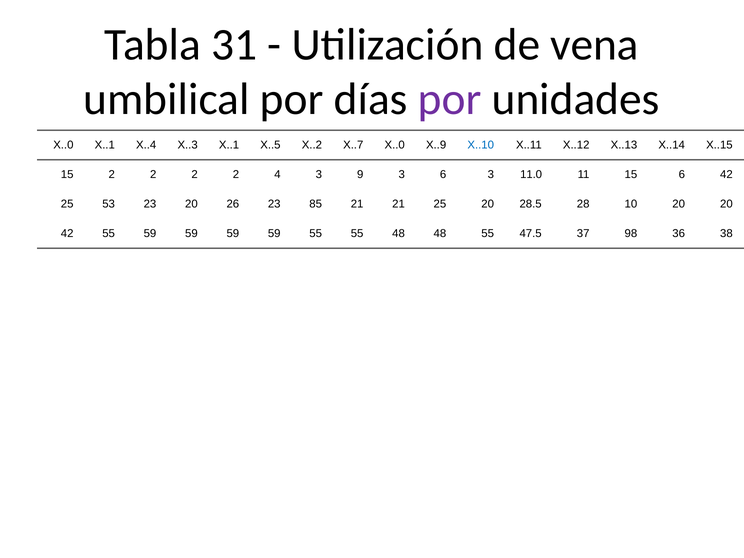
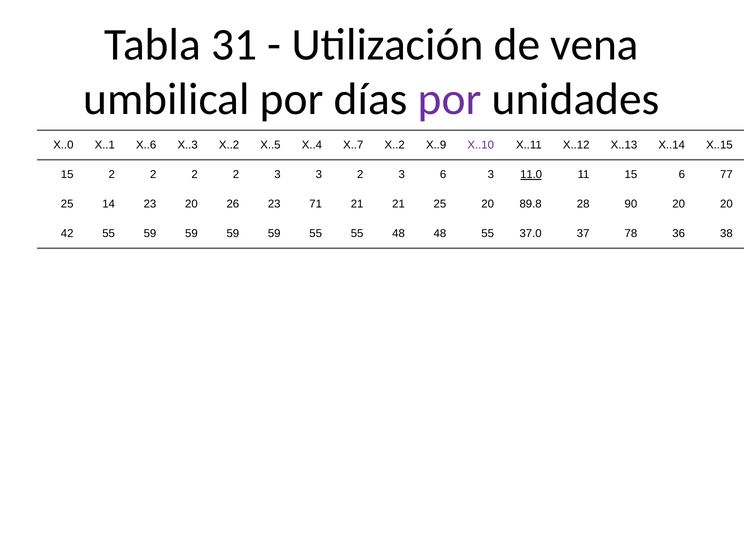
X..4: X..4 -> X..6
X..3 X..1: X..1 -> X..2
X..2: X..2 -> X..4
X..7 X..0: X..0 -> X..2
X..10 colour: blue -> purple
2 2 4: 4 -> 3
3 9: 9 -> 2
11.0 underline: none -> present
6 42: 42 -> 77
53: 53 -> 14
85: 85 -> 71
28.5: 28.5 -> 89.8
10: 10 -> 90
47.5: 47.5 -> 37.0
98: 98 -> 78
